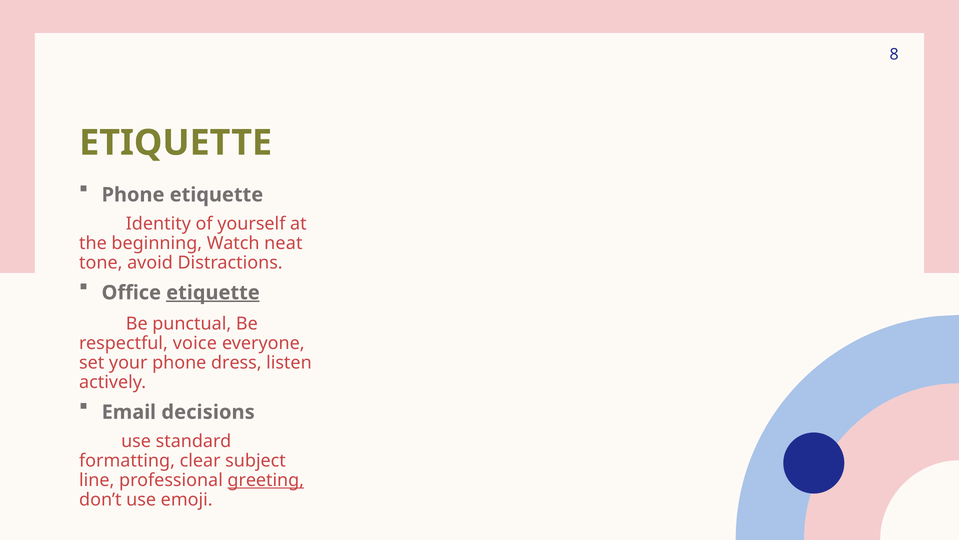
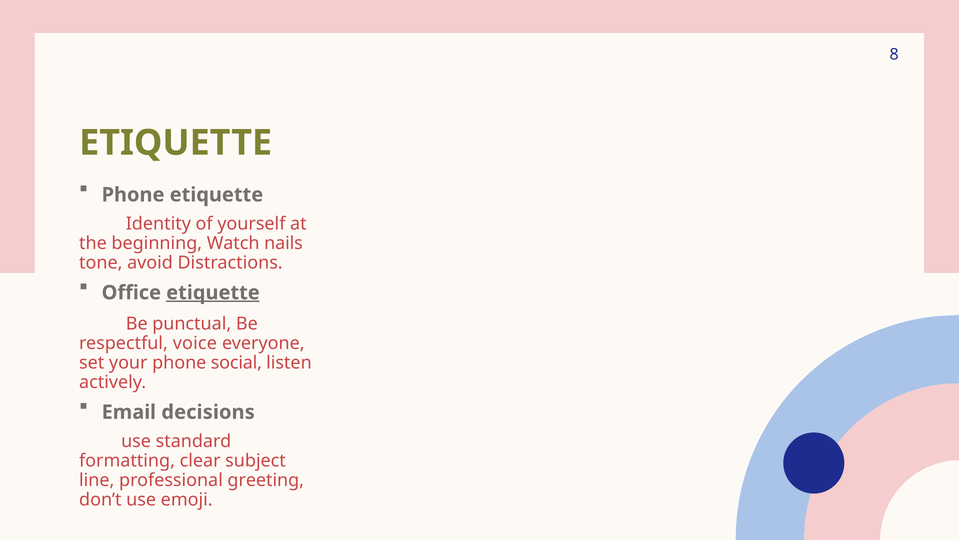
neat: neat -> nails
dress: dress -> social
greeting underline: present -> none
